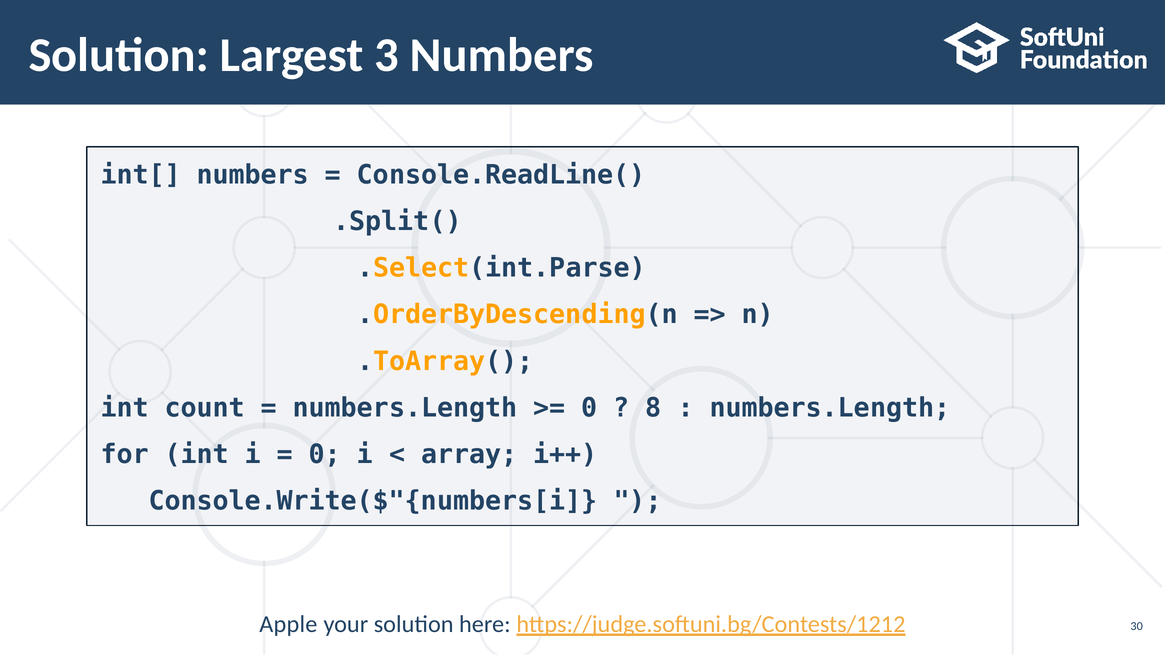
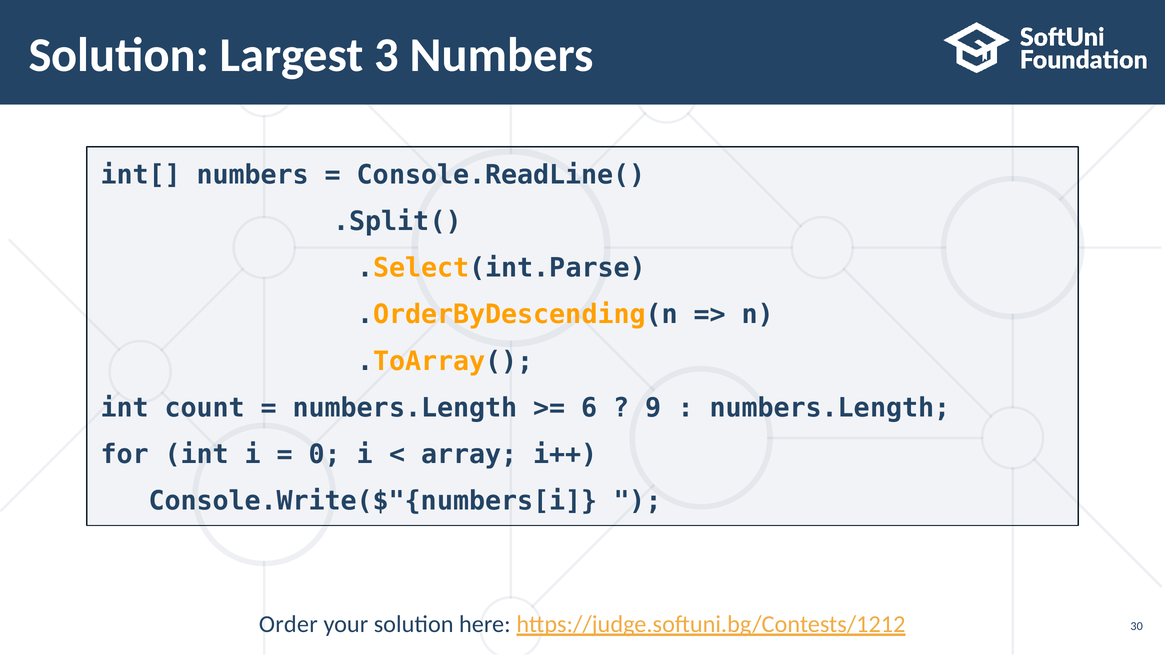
0 at (589, 408): 0 -> 6
8: 8 -> 9
Apple: Apple -> Order
